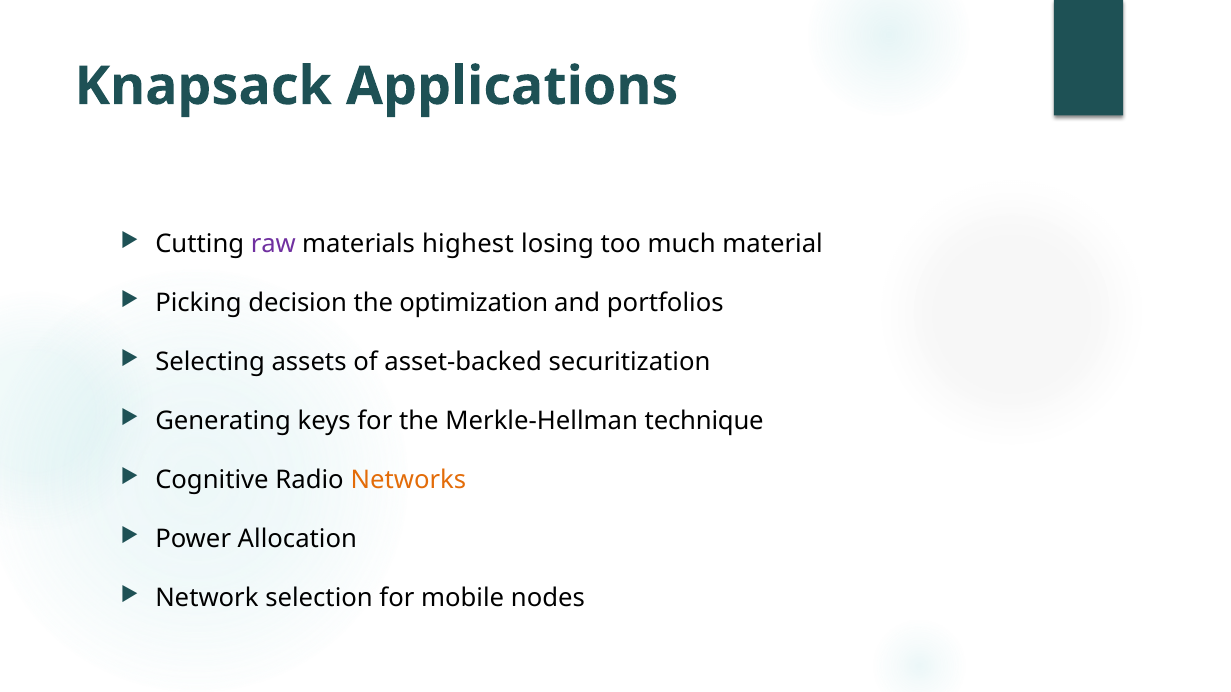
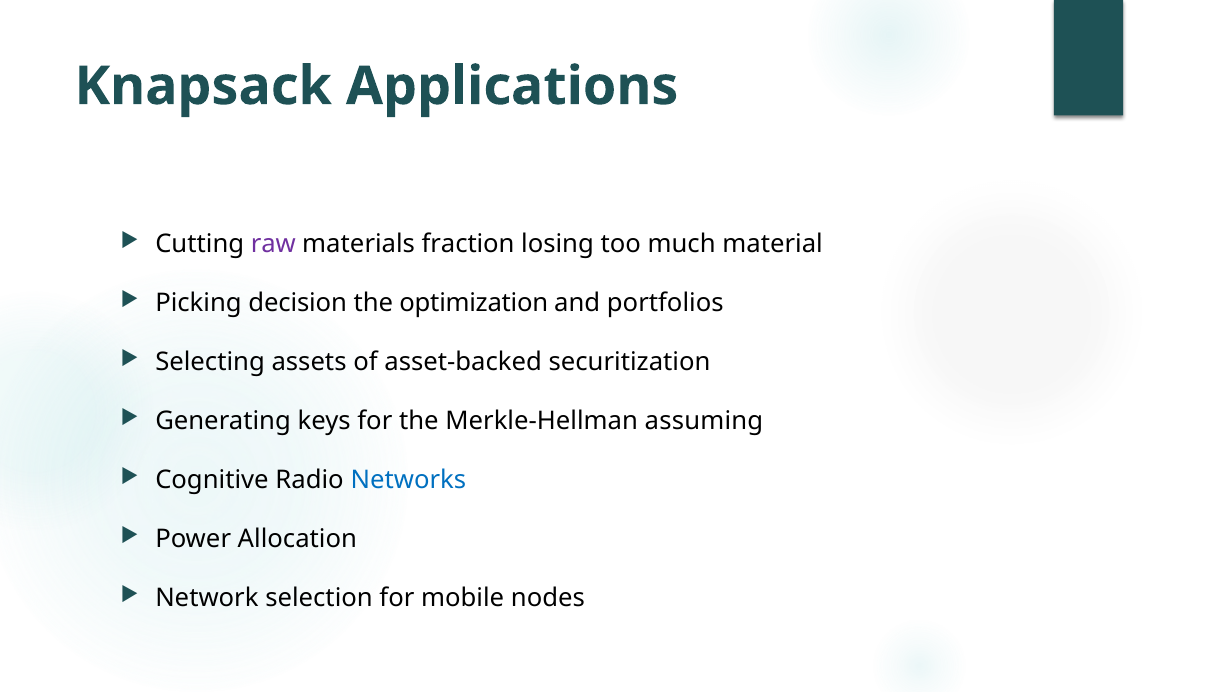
highest: highest -> fraction
technique: technique -> assuming
Networks colour: orange -> blue
